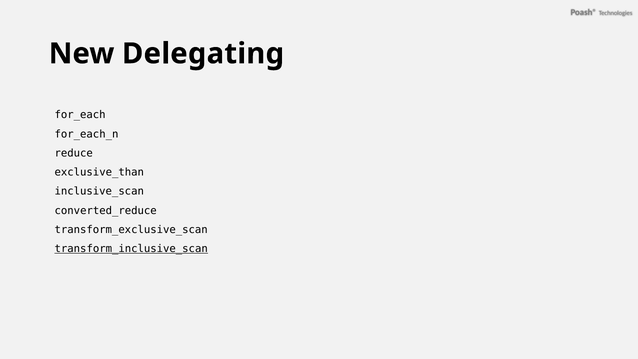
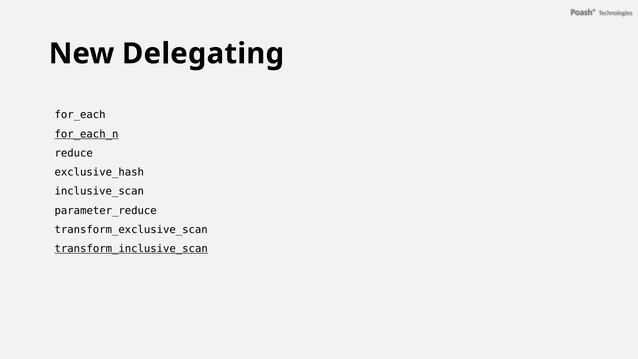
for_each_n underline: none -> present
exclusive_than: exclusive_than -> exclusive_hash
converted_reduce: converted_reduce -> parameter_reduce
